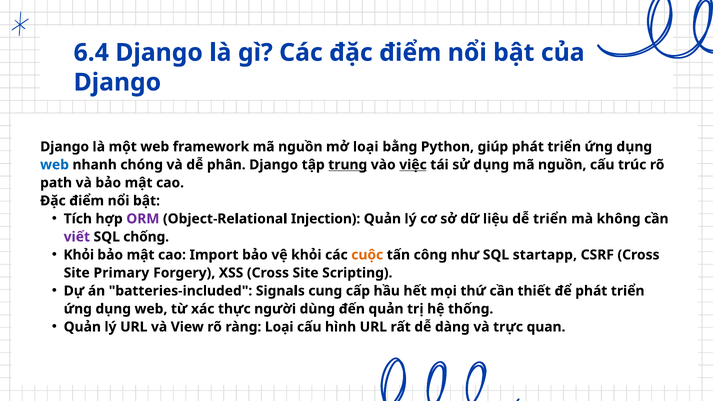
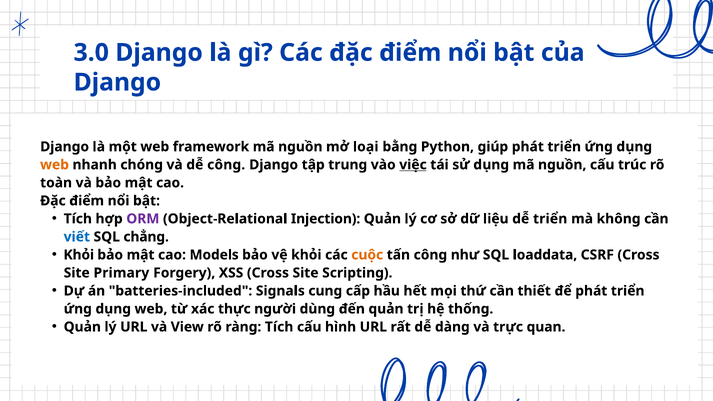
6.4: 6.4 -> 3.0
web at (55, 165) colour: blue -> orange
dễ phân: phân -> công
trung underline: present -> none
path: path -> toàn
viết colour: purple -> blue
chống: chống -> chẳng
Import: Import -> Models
startapp: startapp -> loaddata
ràng Loại: Loại -> Tích
